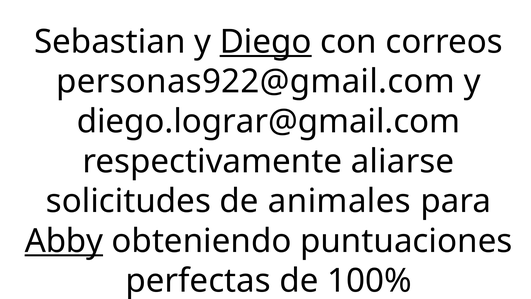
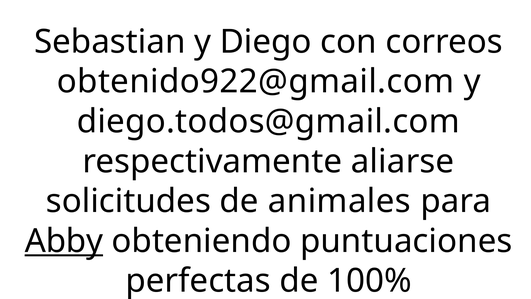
Diego underline: present -> none
personas922@gmail.com: personas922@gmail.com -> obtenido922@gmail.com
diego.lograr@gmail.com: diego.lograr@gmail.com -> diego.todos@gmail.com
